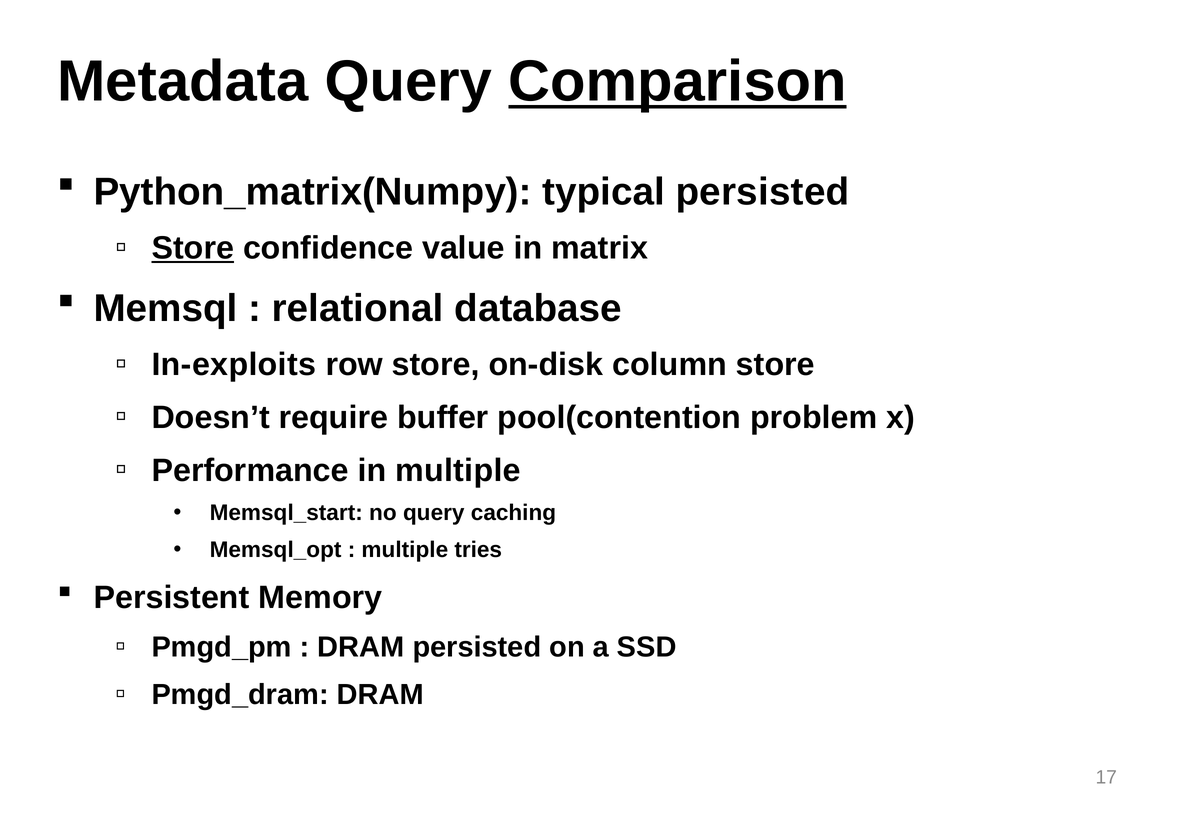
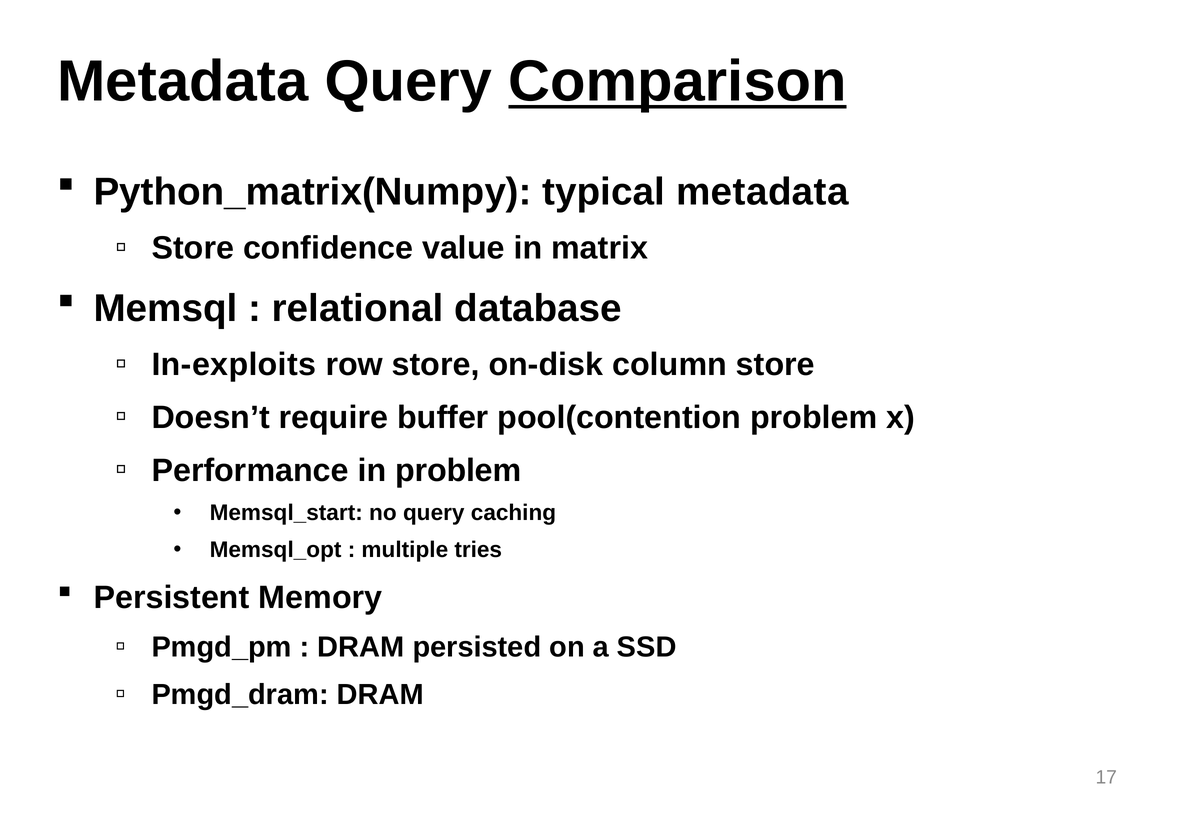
typical persisted: persisted -> metadata
Store at (193, 248) underline: present -> none
in multiple: multiple -> problem
